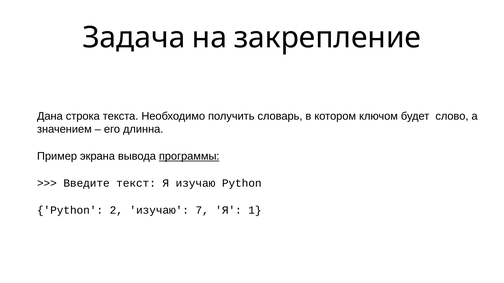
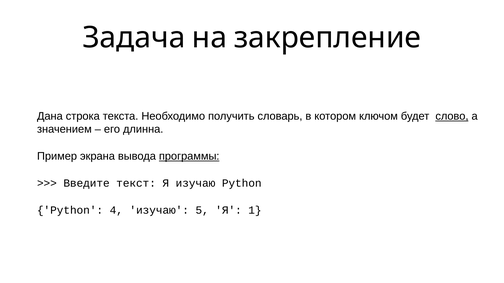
слово underline: none -> present
2: 2 -> 4
7: 7 -> 5
